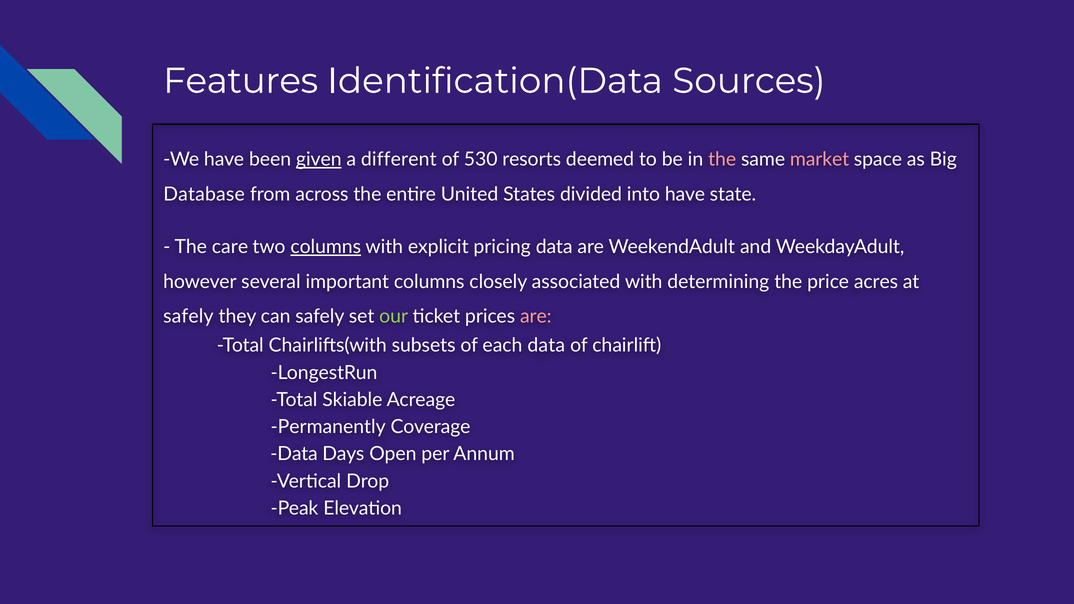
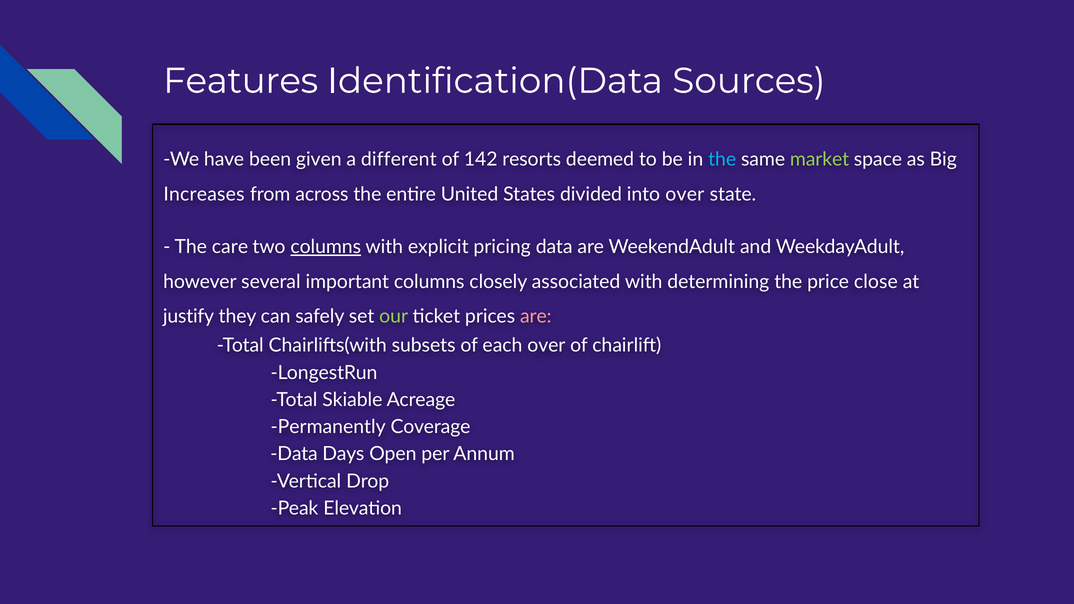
given underline: present -> none
530: 530 -> 142
the at (722, 160) colour: pink -> light blue
market colour: pink -> light green
Database: Database -> Increases
into have: have -> over
acres: acres -> close
safely at (188, 316): safely -> justify
each data: data -> over
